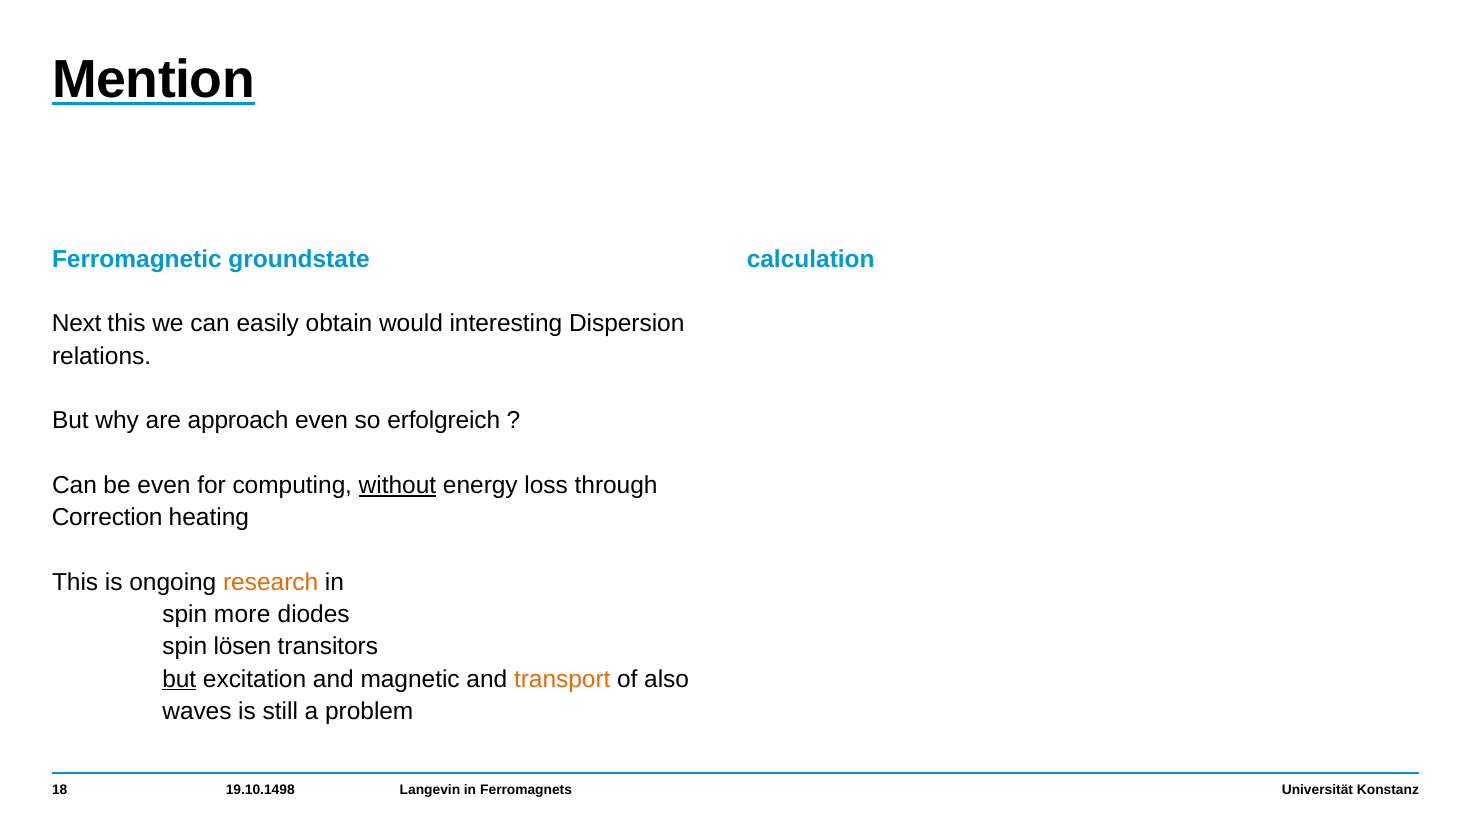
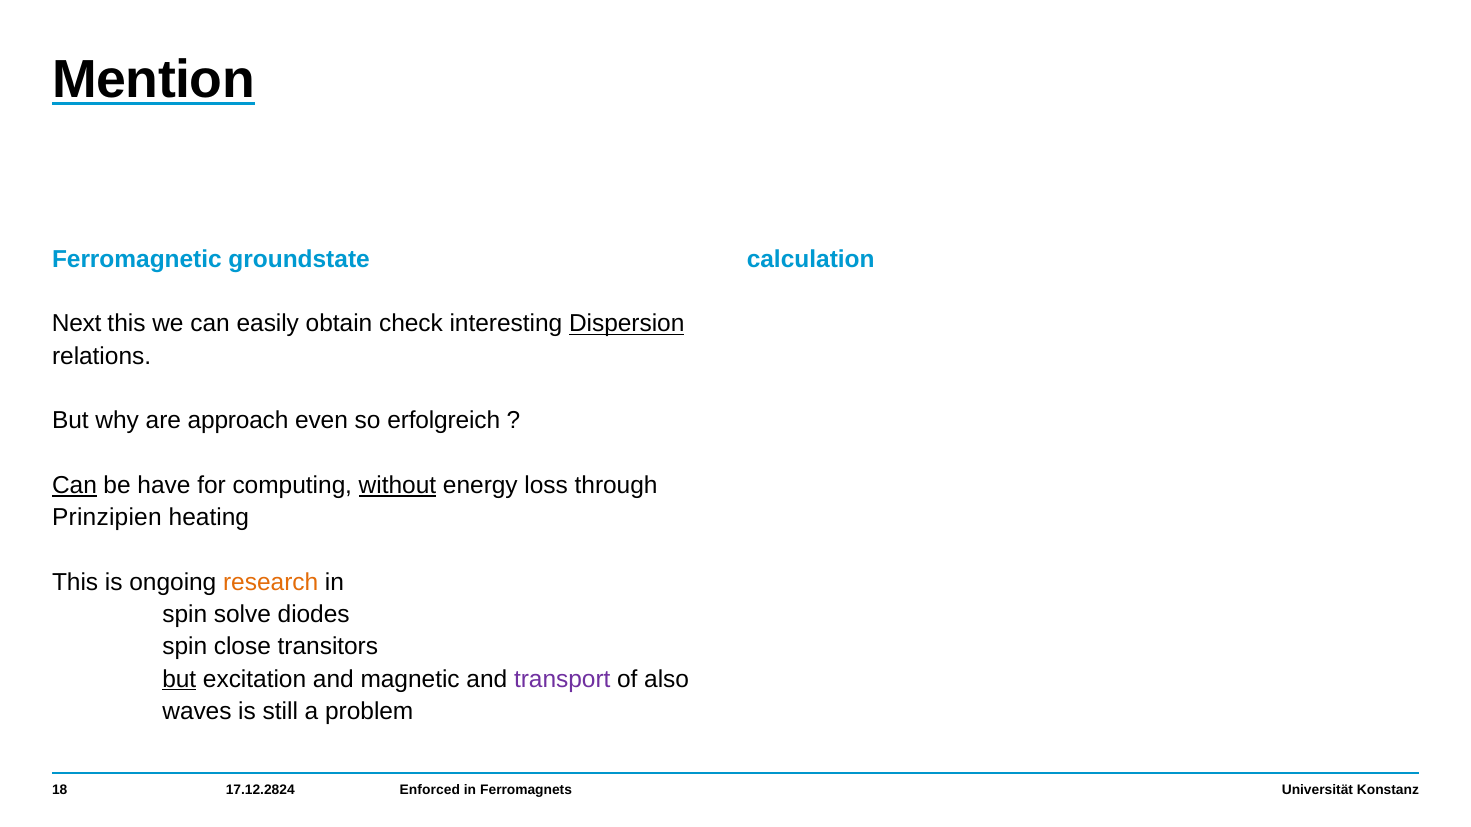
would: would -> check
Dispersion underline: none -> present
Can at (75, 486) underline: none -> present
be even: even -> have
Correction: Correction -> Prinzipien
more: more -> solve
lösen: lösen -> close
transport colour: orange -> purple
19.10.1498: 19.10.1498 -> 17.12.2824
Langevin: Langevin -> Enforced
